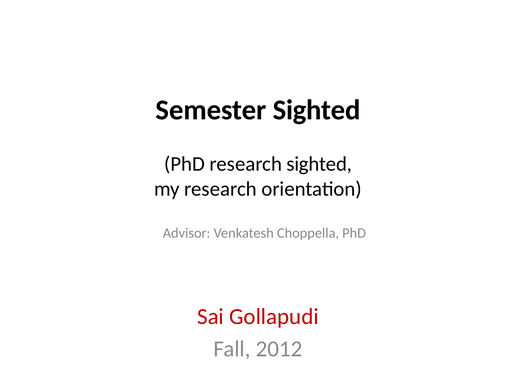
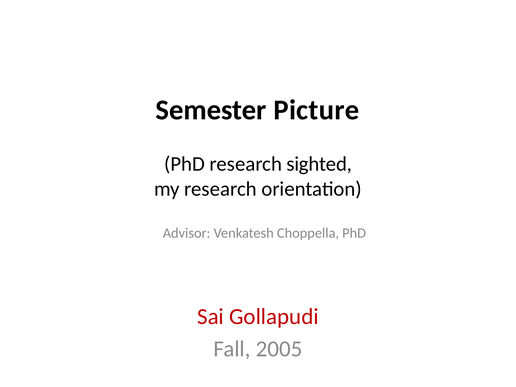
Semester Sighted: Sighted -> Picture
2012: 2012 -> 2005
